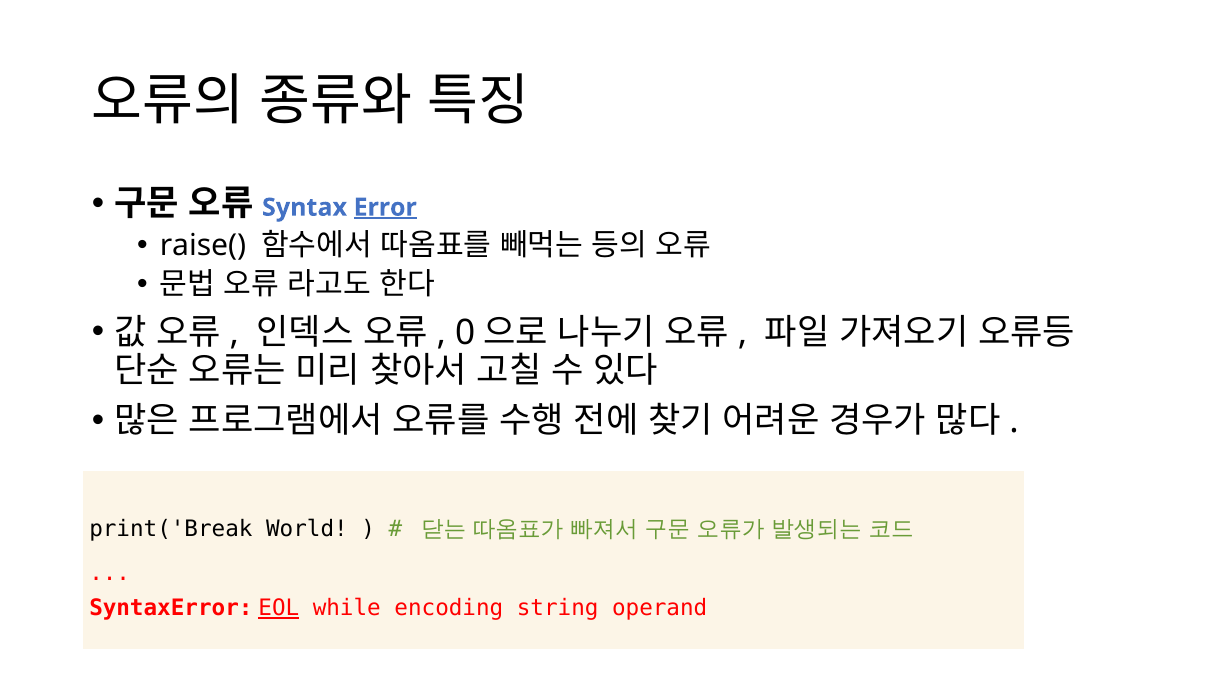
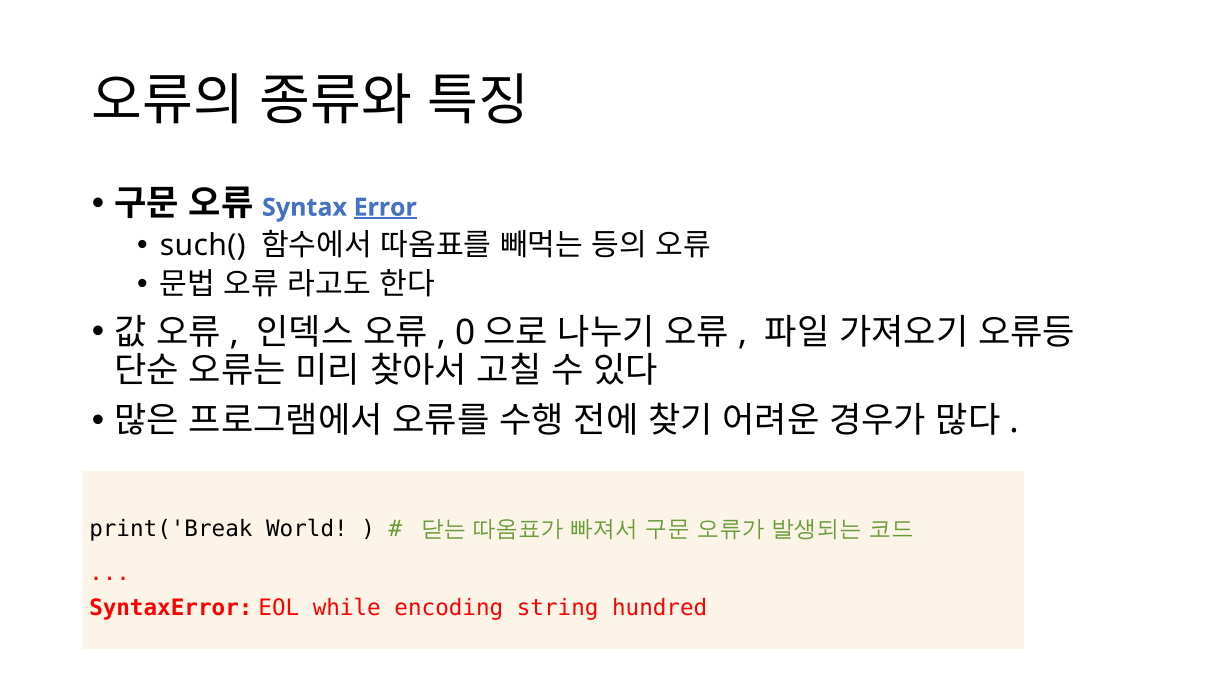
raise(: raise( -> such(
EOL underline: present -> none
operand: operand -> hundred
